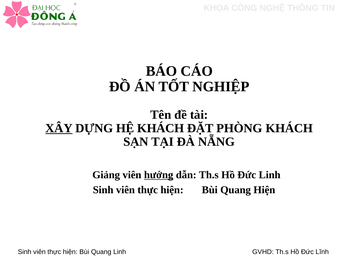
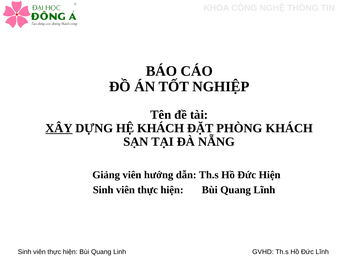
hướng underline: present -> none
Đức Linh: Linh -> Hiện
Quang Hiện: Hiện -> Lĩnh
